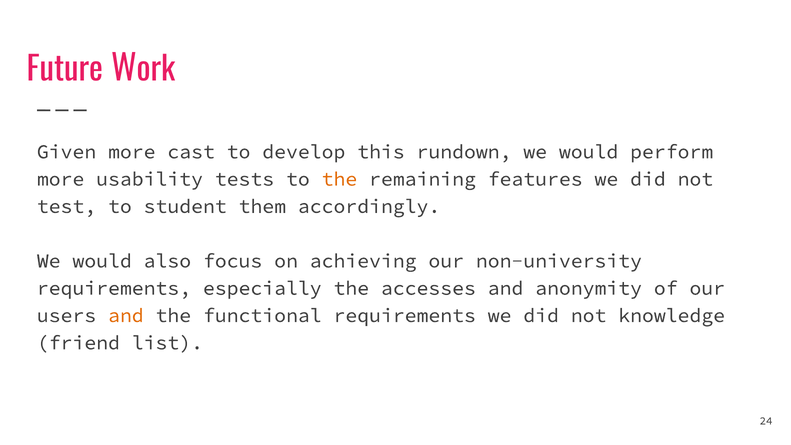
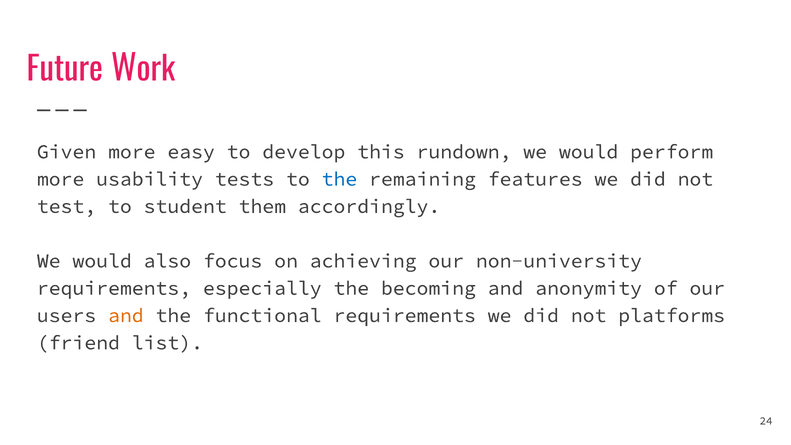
cast: cast -> easy
the at (339, 179) colour: orange -> blue
accesses: accesses -> becoming
knowledge: knowledge -> platforms
